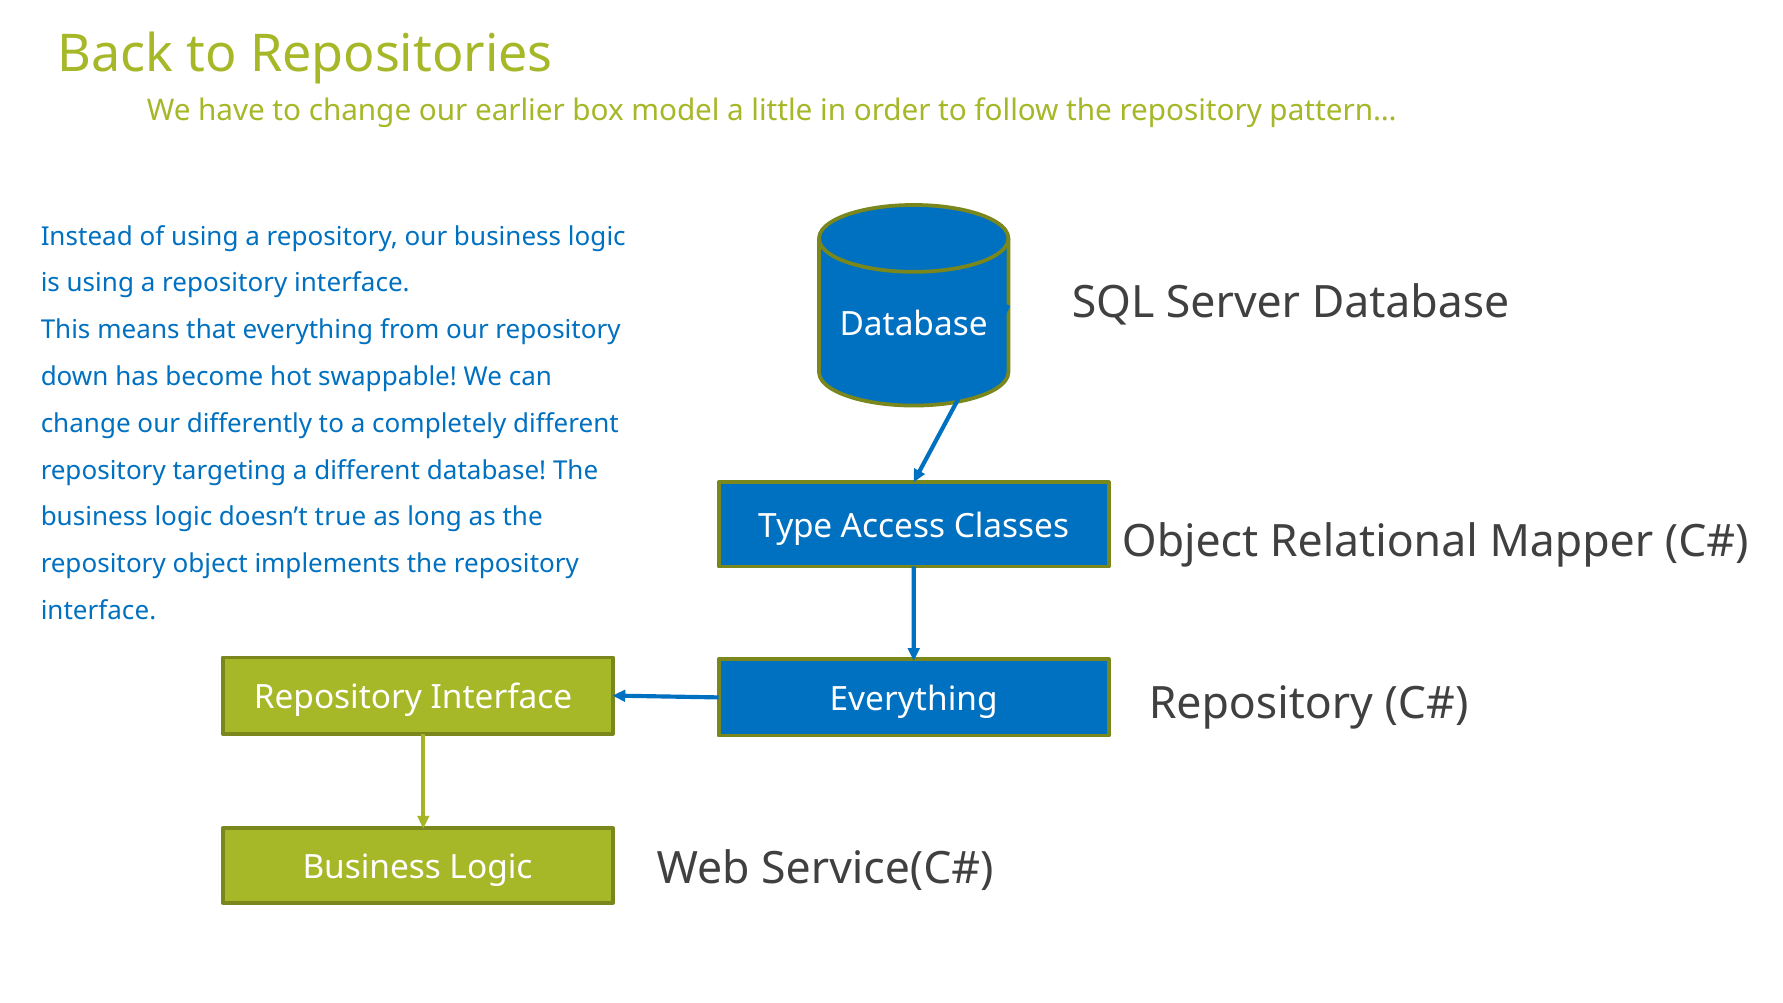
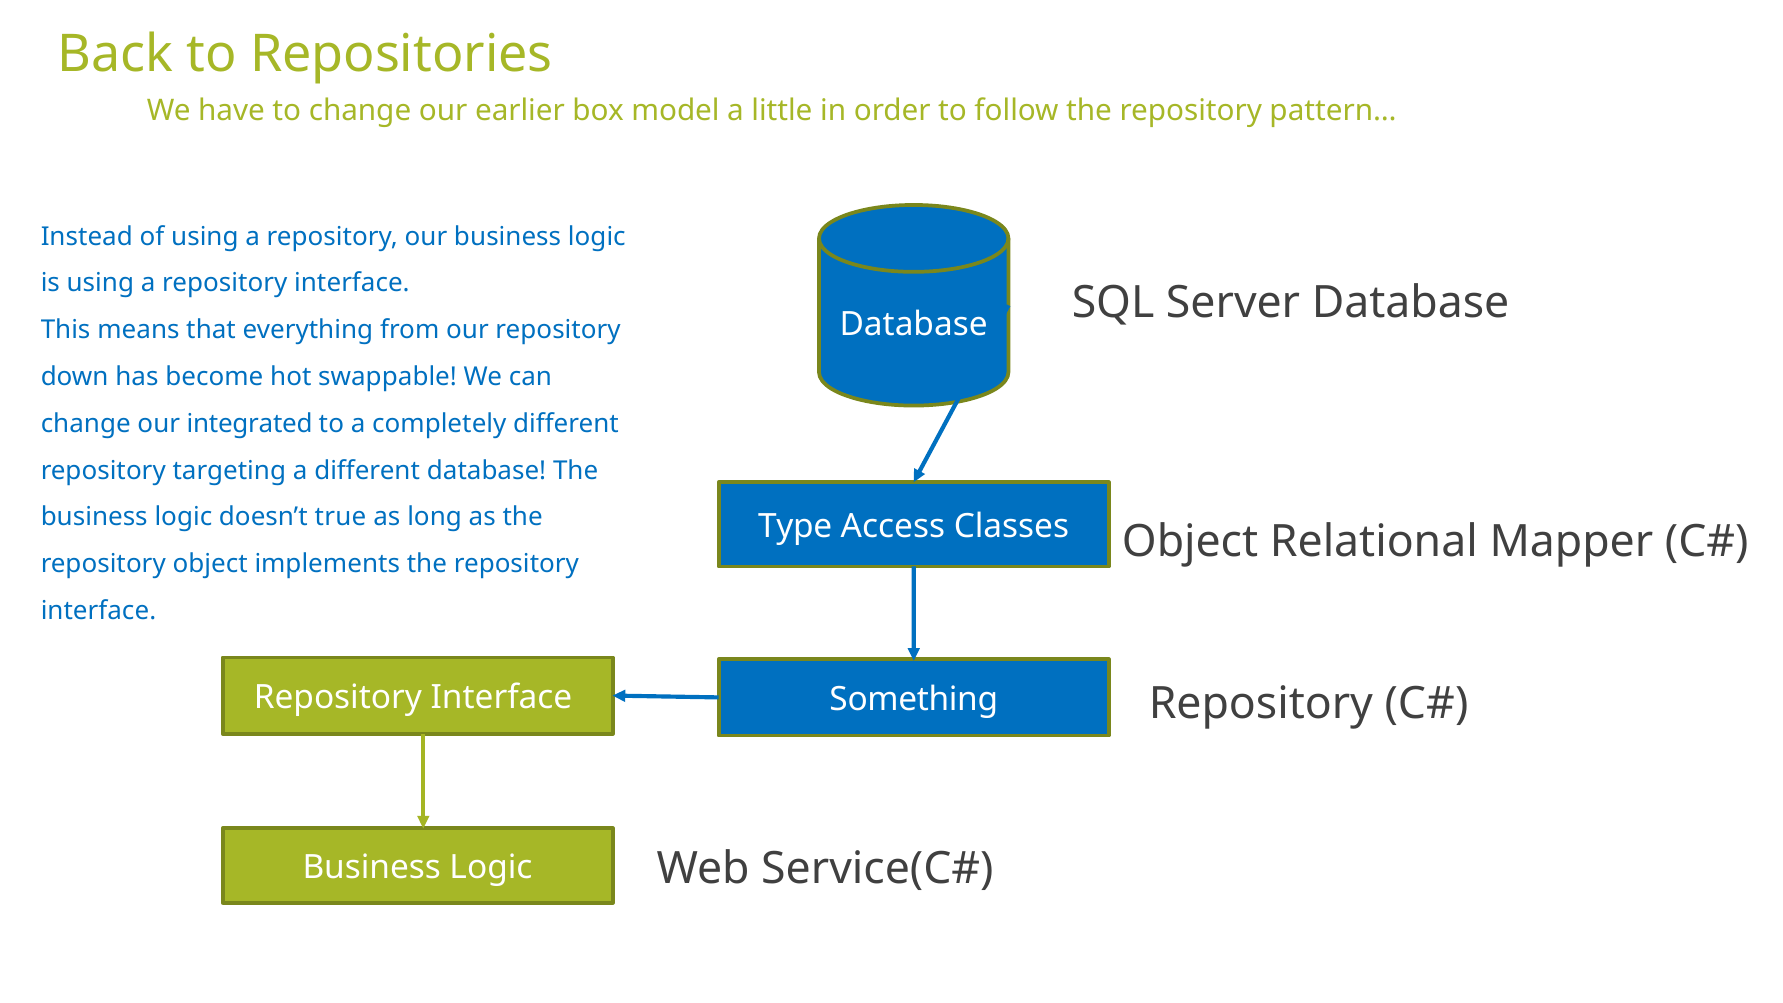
differently: differently -> integrated
Everything at (914, 700): Everything -> Something
